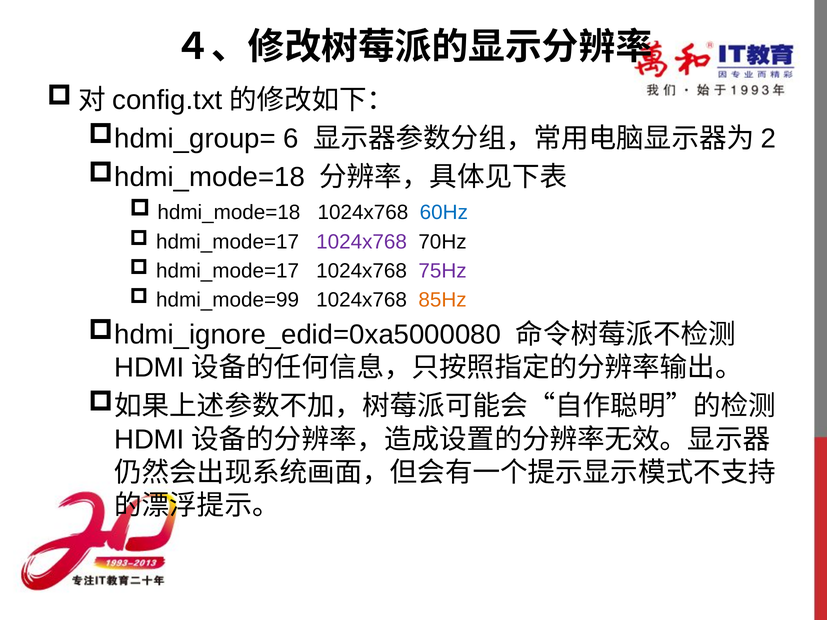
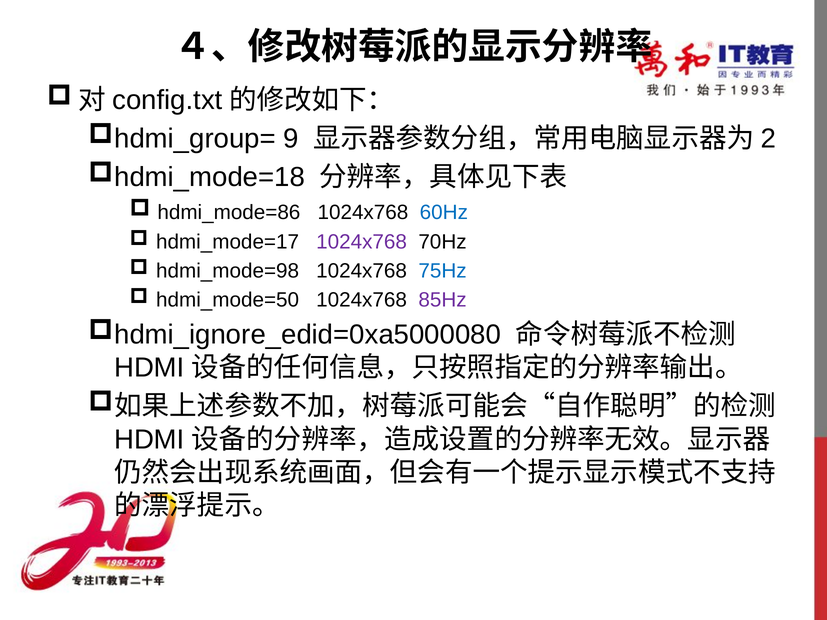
6: 6 -> 9
hdmi_mode=18: hdmi_mode=18 -> hdmi_mode=86
hdmi_mode=17 at (228, 271): hdmi_mode=17 -> hdmi_mode=98
75Hz colour: purple -> blue
hdmi_mode=99: hdmi_mode=99 -> hdmi_mode=50
85Hz colour: orange -> purple
